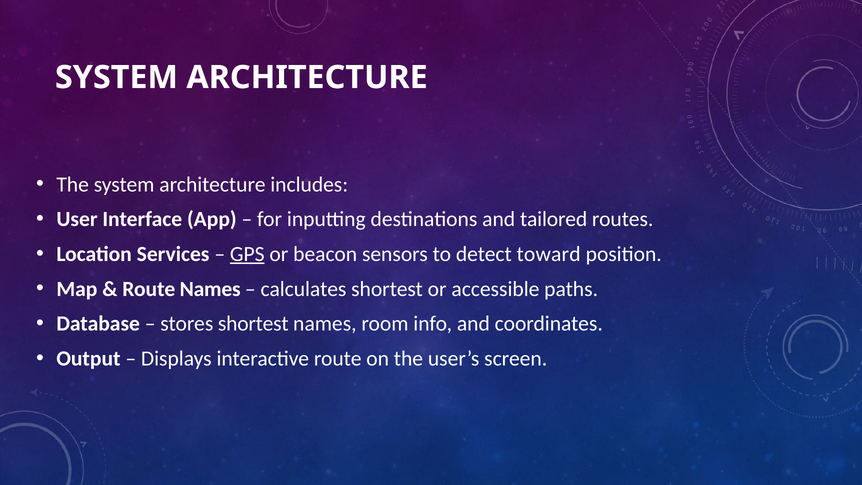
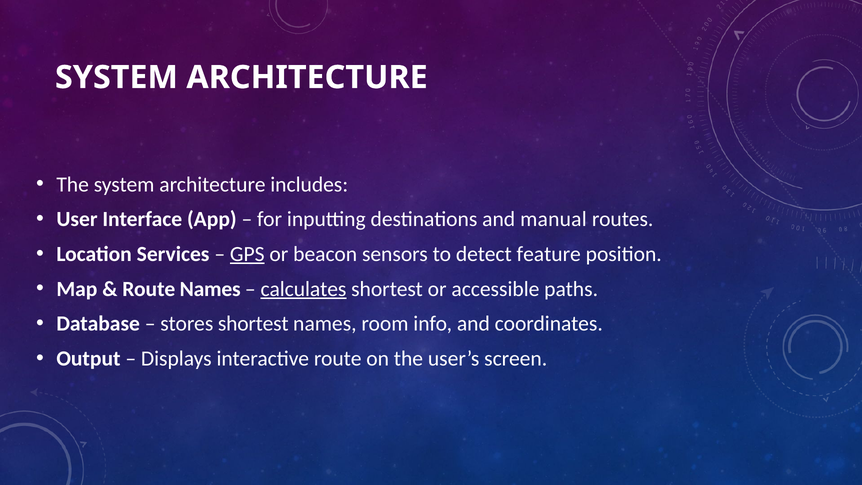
tailored: tailored -> manual
toward: toward -> feature
calculates underline: none -> present
